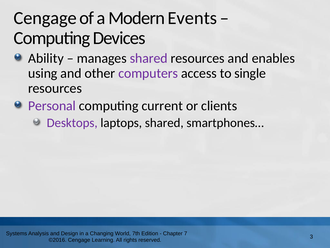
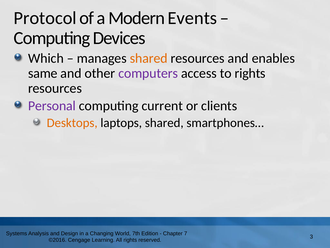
Cengage at (45, 18): Cengage -> Protocol
Ability: Ability -> Which
shared at (149, 58) colour: purple -> orange
using: using -> same
to single: single -> rights
Desktops colour: purple -> orange
